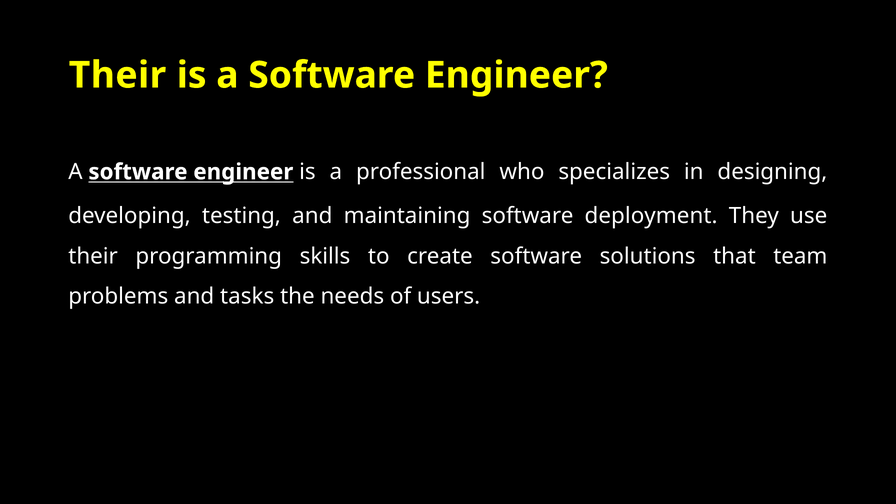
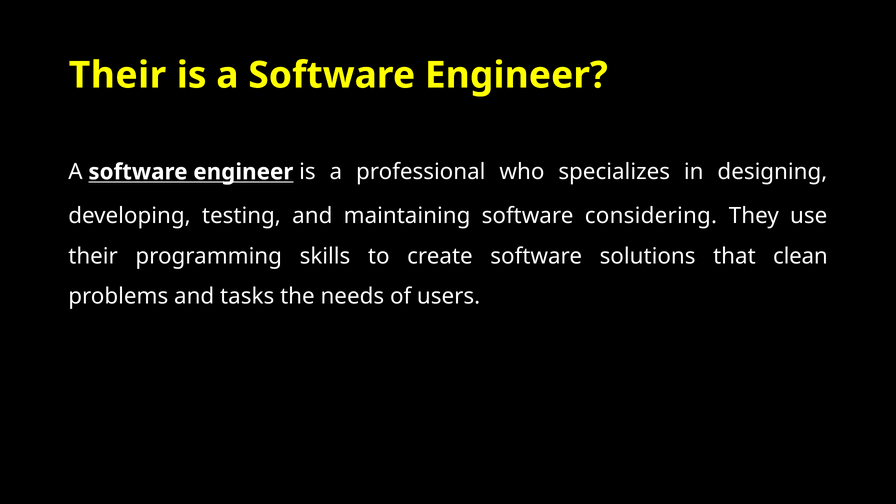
deployment: deployment -> considering
team: team -> clean
